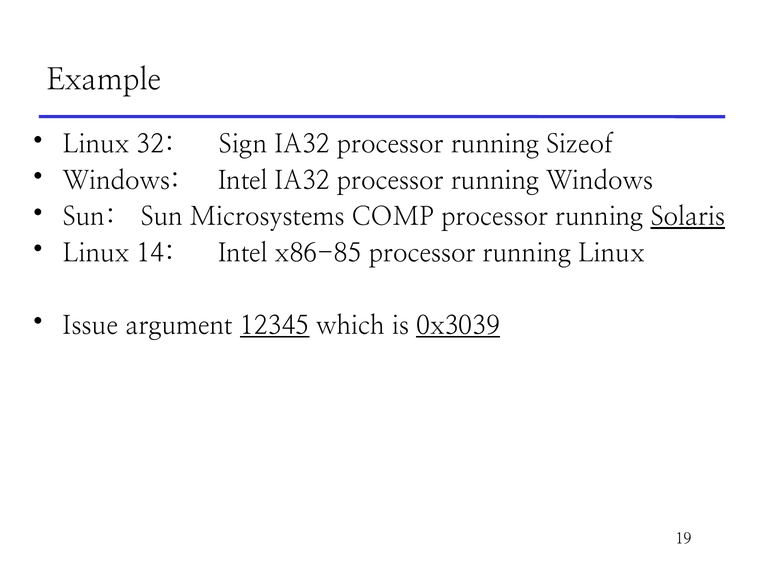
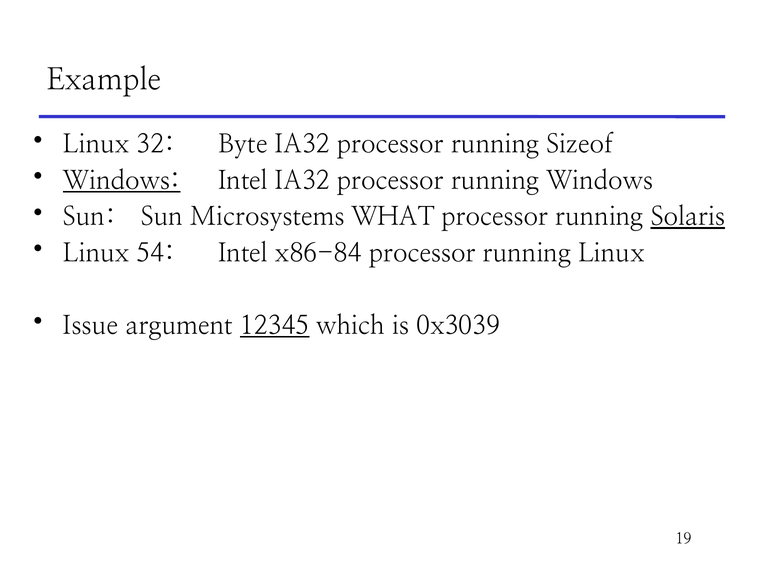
Sign: Sign -> Byte
Windows at (122, 181) underline: none -> present
COMP: COMP -> WHAT
14: 14 -> 54
x86-85: x86-85 -> x86-84
0x3039 underline: present -> none
